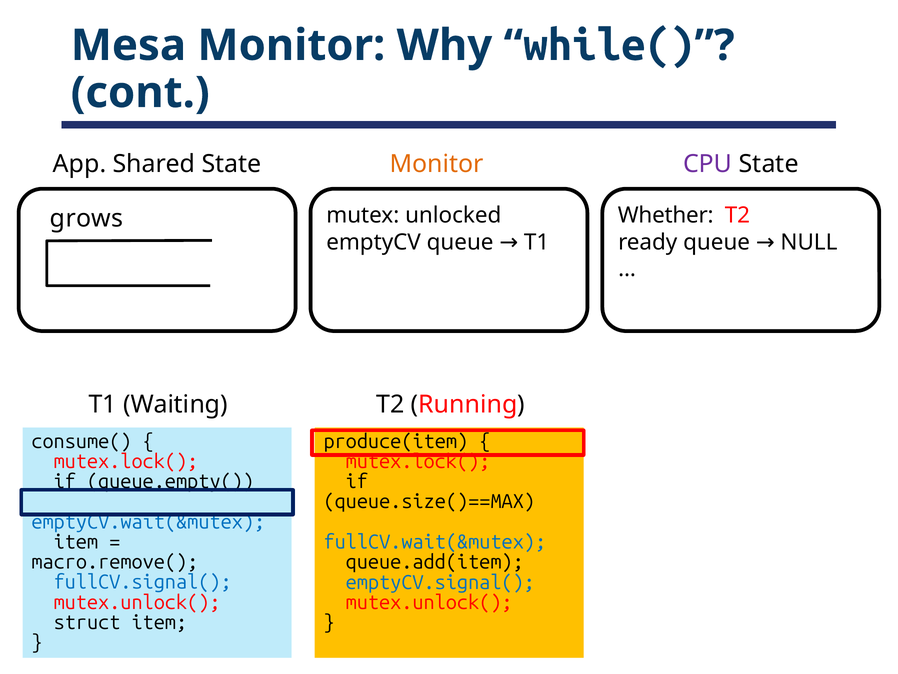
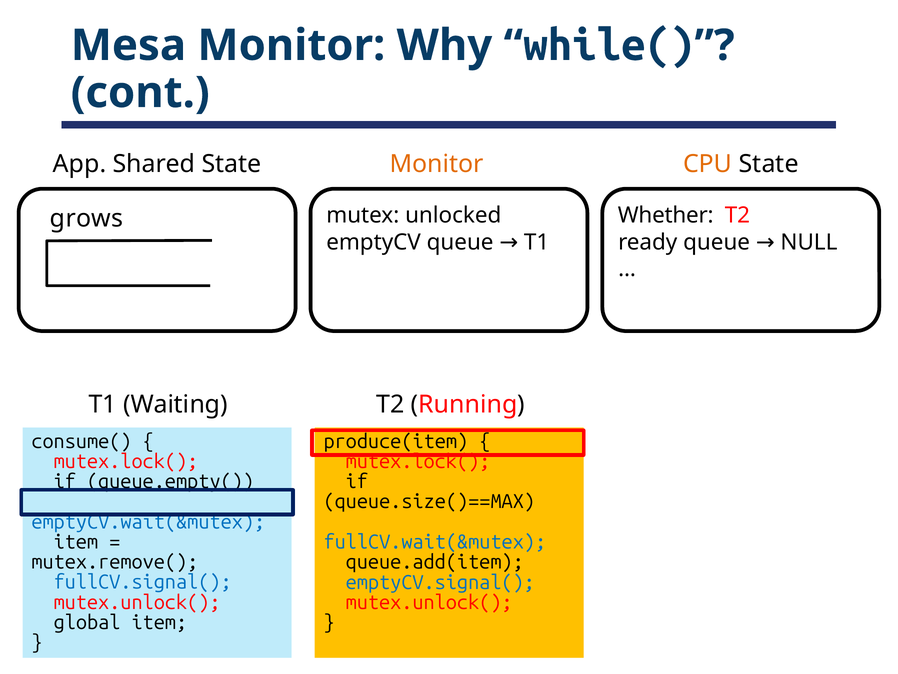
CPU colour: purple -> orange
macro.remove(: macro.remove( -> mutex.remove(
struct: struct -> global
